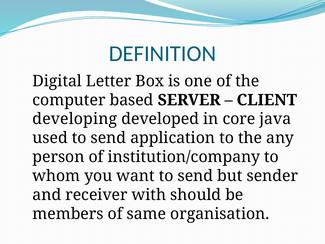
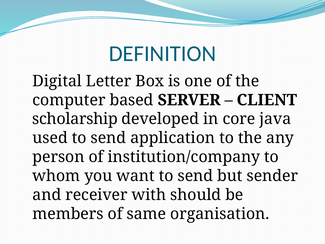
developing: developing -> scholarship
